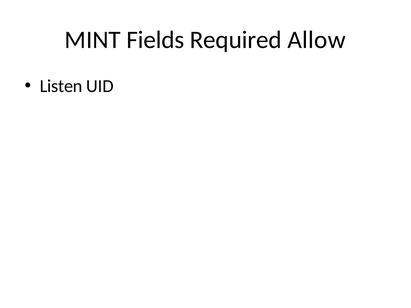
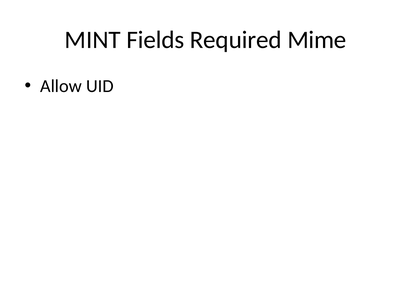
Allow: Allow -> Mime
Listen: Listen -> Allow
